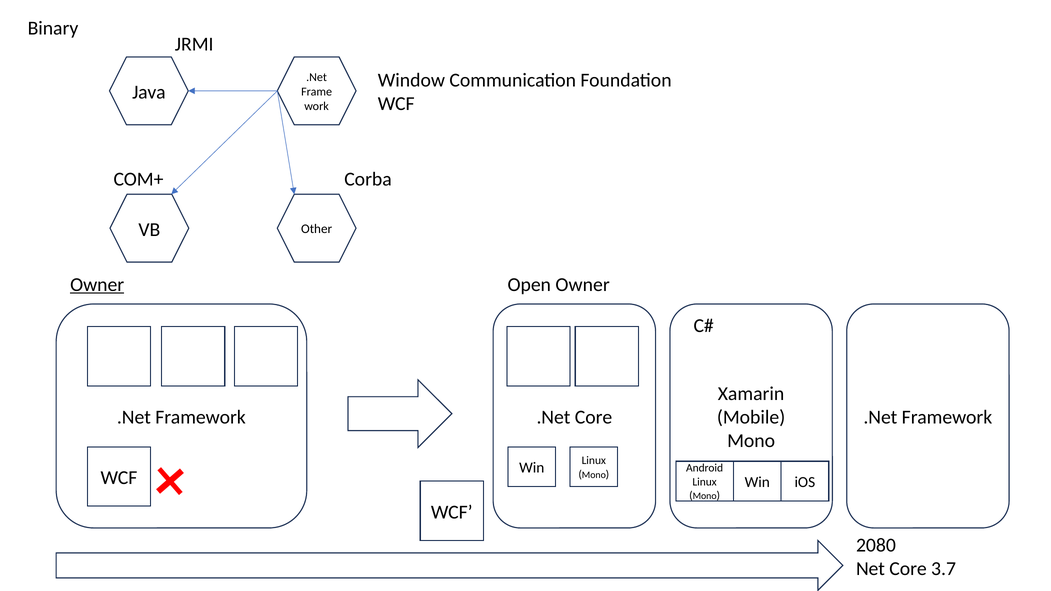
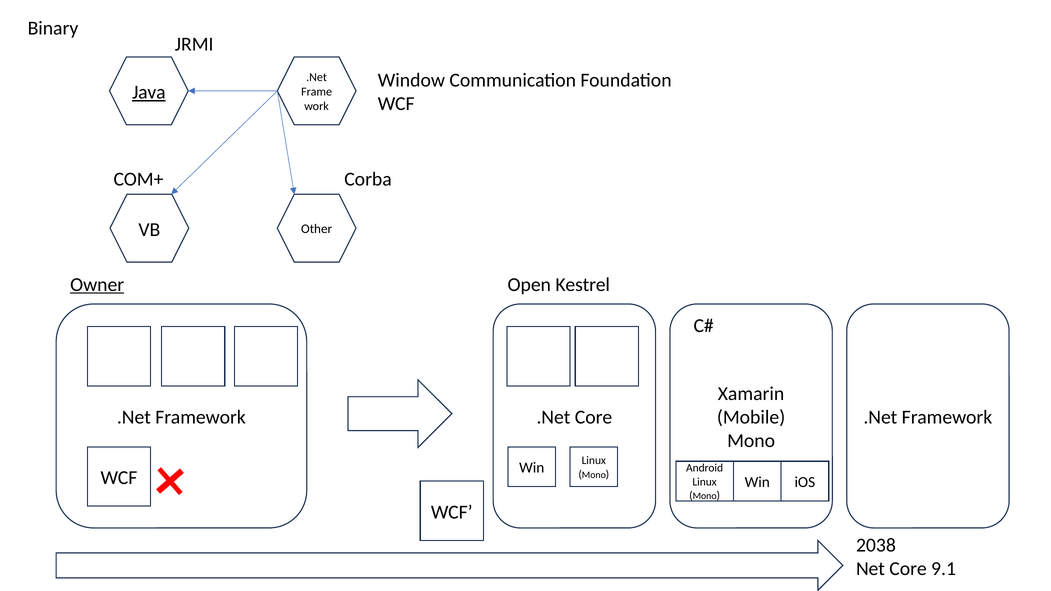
Java underline: none -> present
Open Owner: Owner -> Kestrel
2080: 2080 -> 2038
3.7: 3.7 -> 9.1
